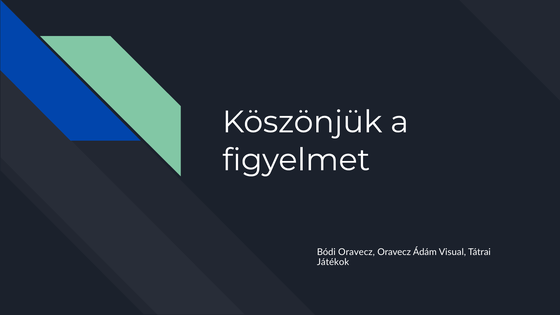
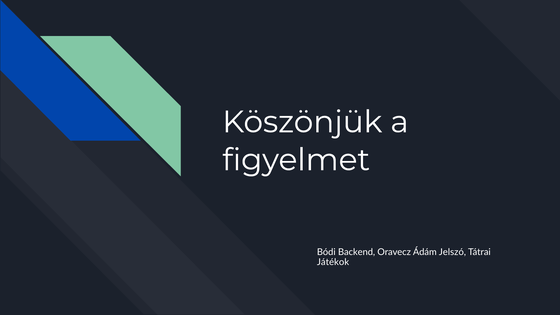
Bódi Oravecz: Oravecz -> Backend
Visual: Visual -> Jelszó
